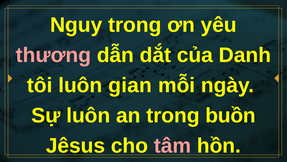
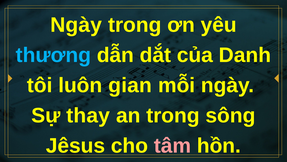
Nguy at (76, 25): Nguy -> Ngày
thương colour: pink -> light blue
Sự luôn: luôn -> thay
buồn: buồn -> sông
